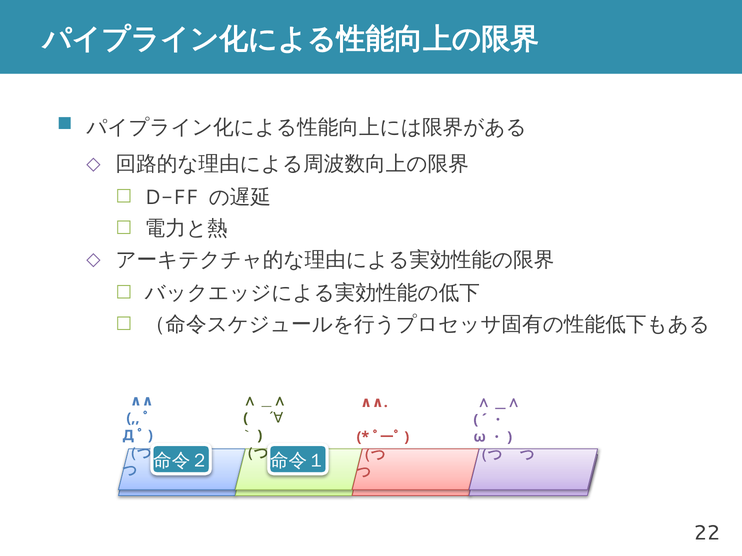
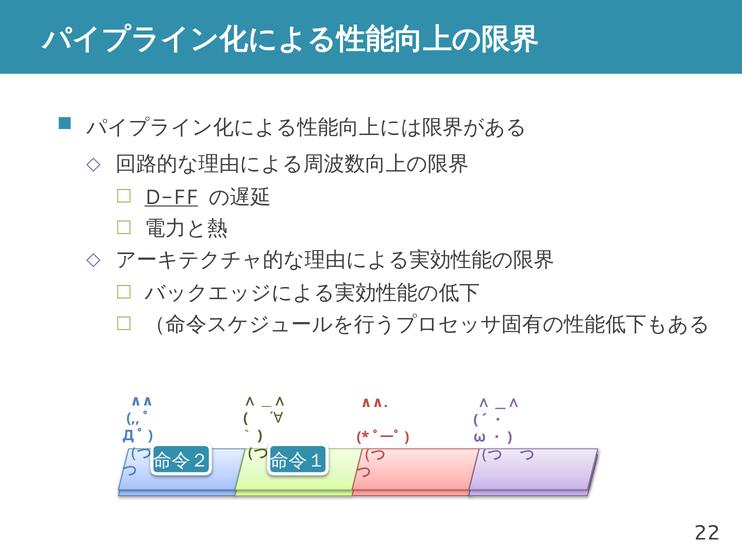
D-FF underline: none -> present
